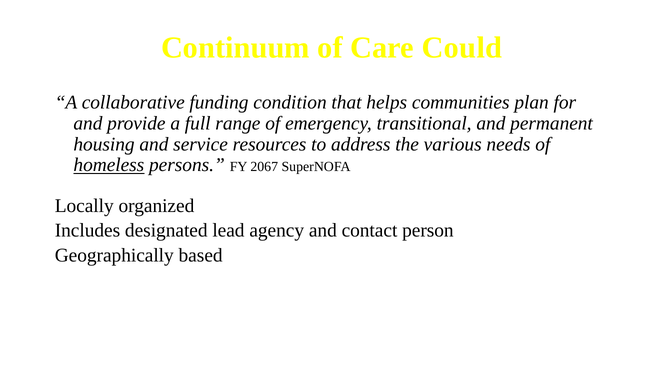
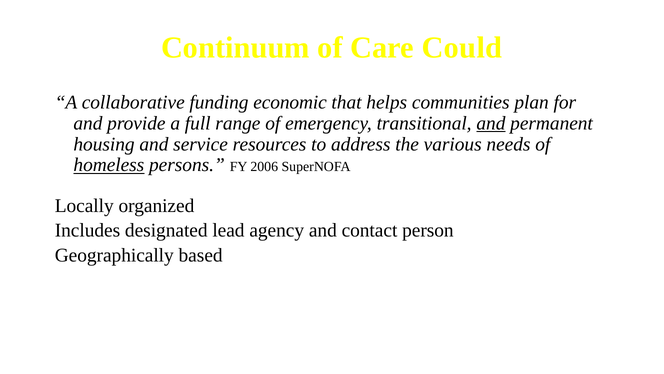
condition: condition -> economic
and at (491, 123) underline: none -> present
2067: 2067 -> 2006
